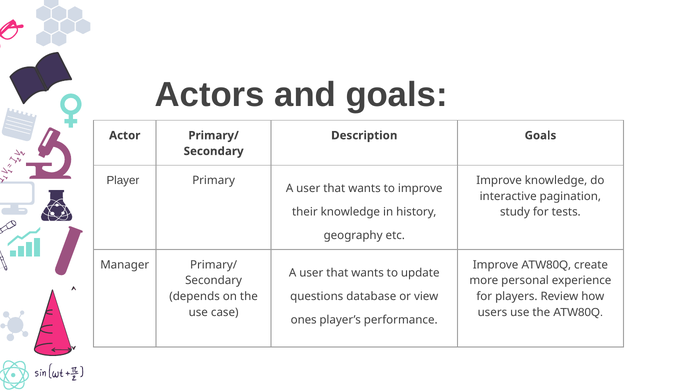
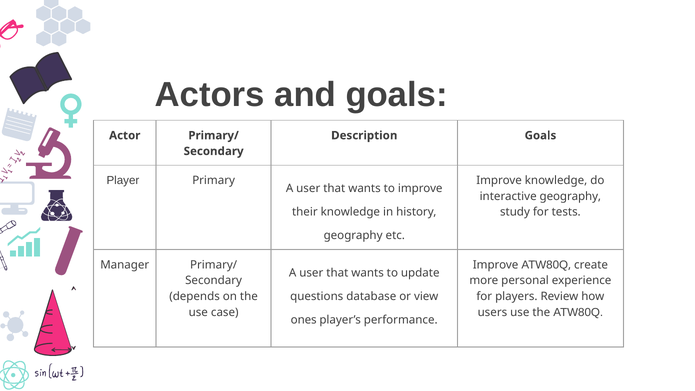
interactive pagination: pagination -> geography
